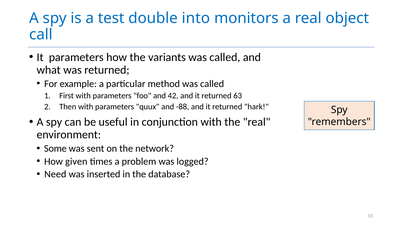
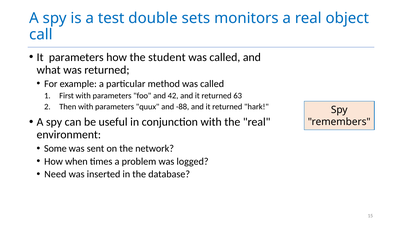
into: into -> sets
variants: variants -> student
given: given -> when
